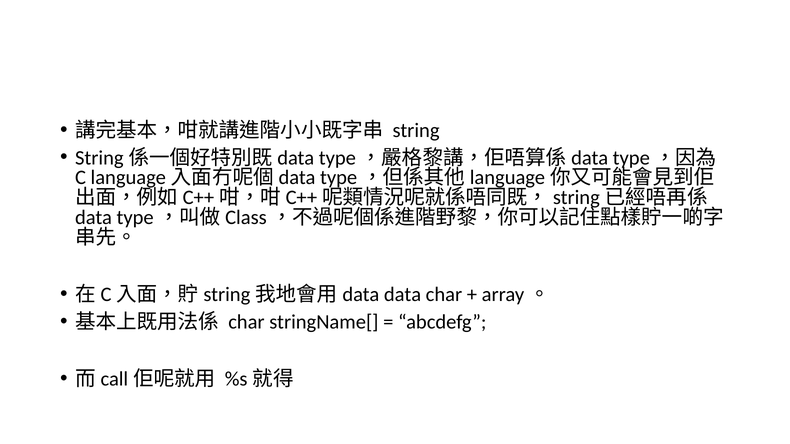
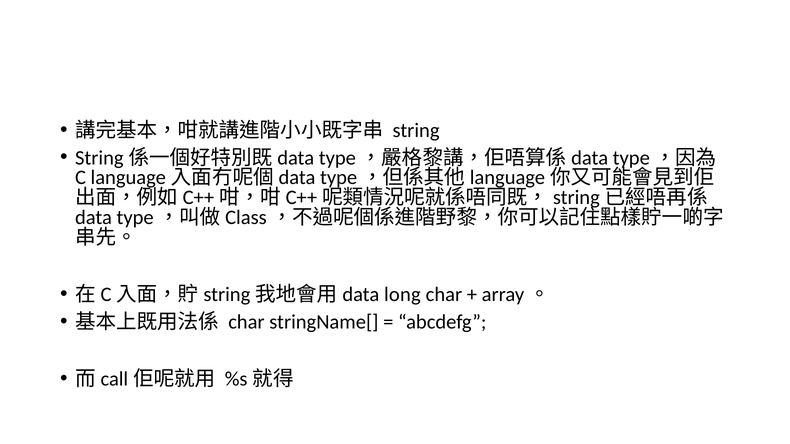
data at (402, 295): data -> long
